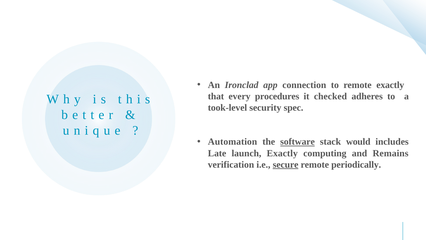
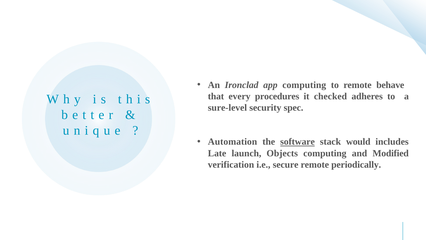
app connection: connection -> computing
remote exactly: exactly -> behave
took-level: took-level -> sure-level
launch Exactly: Exactly -> Objects
Remains: Remains -> Modified
secure underline: present -> none
